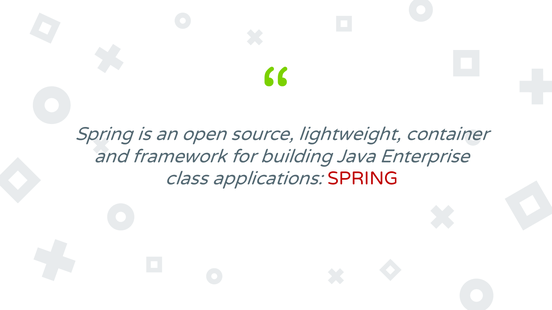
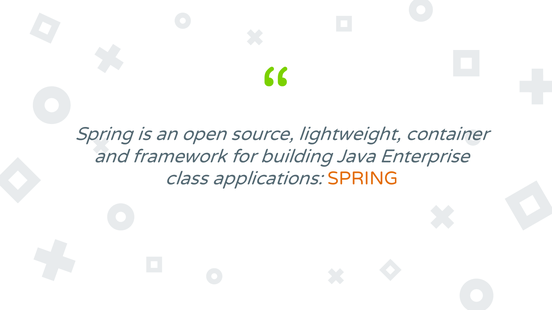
SPRING at (363, 179) colour: red -> orange
